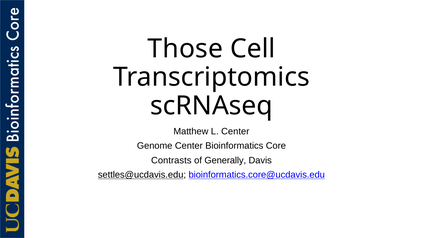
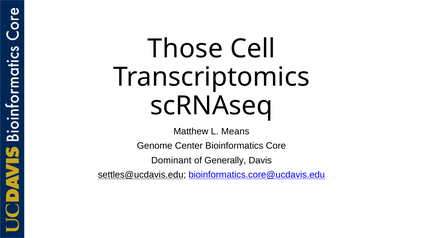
L Center: Center -> Means
Contrasts: Contrasts -> Dominant
